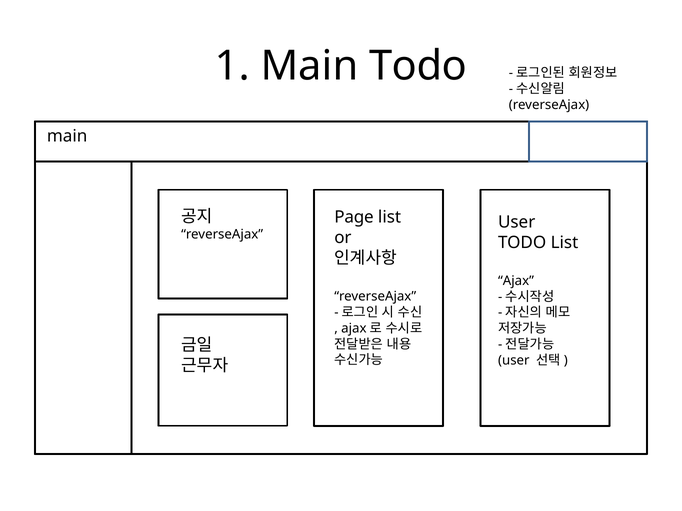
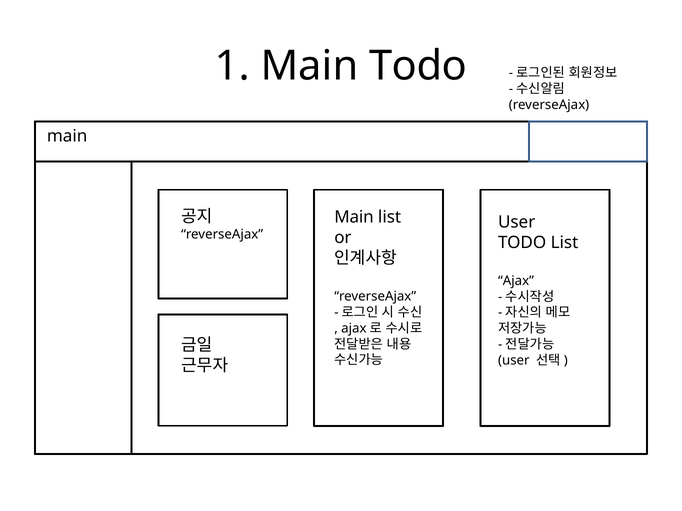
Page at (354, 217): Page -> Main
